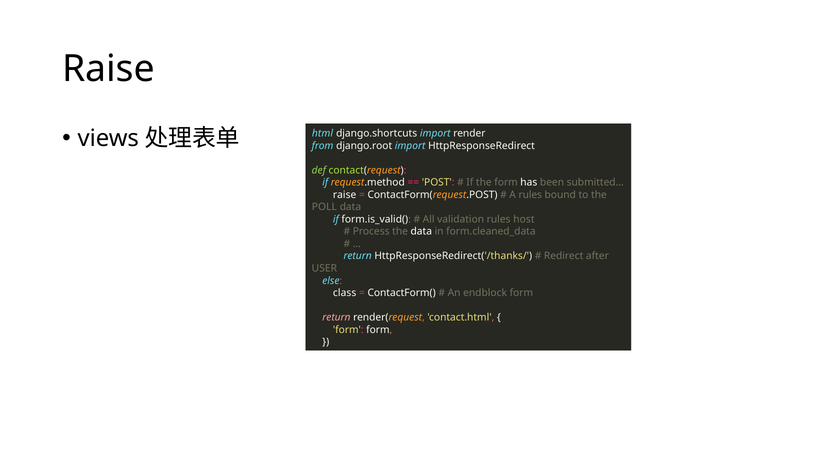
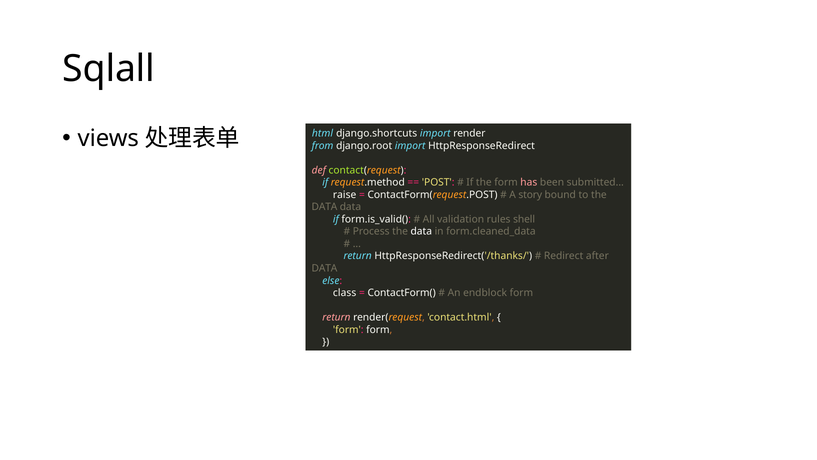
Raise at (109, 69): Raise -> Sqlall
def colour: light green -> pink
has colour: white -> pink
A rules: rules -> story
POLL at (324, 207): POLL -> DATA
host: host -> shell
USER at (324, 268): USER -> DATA
